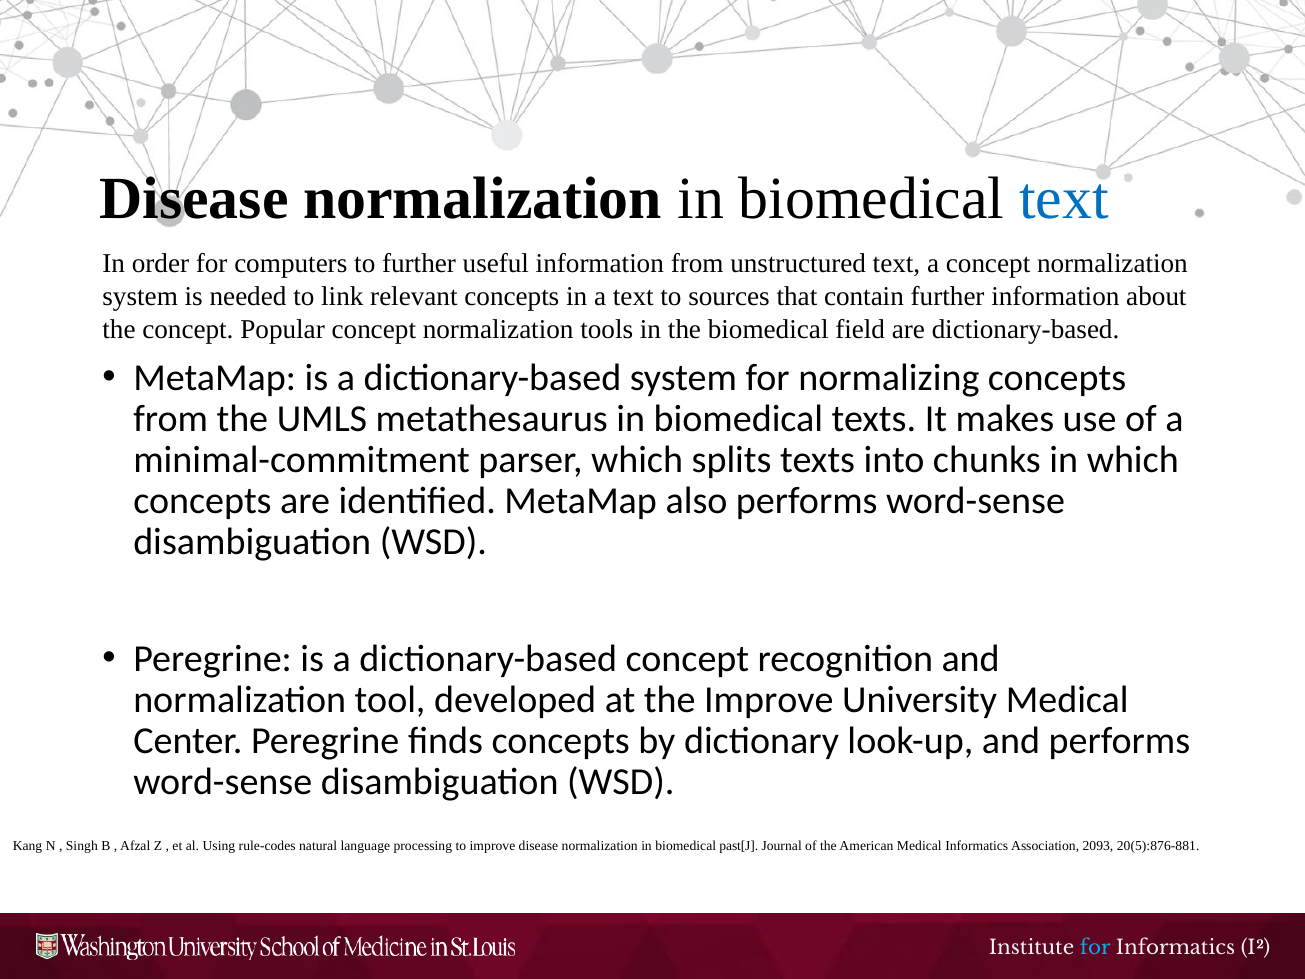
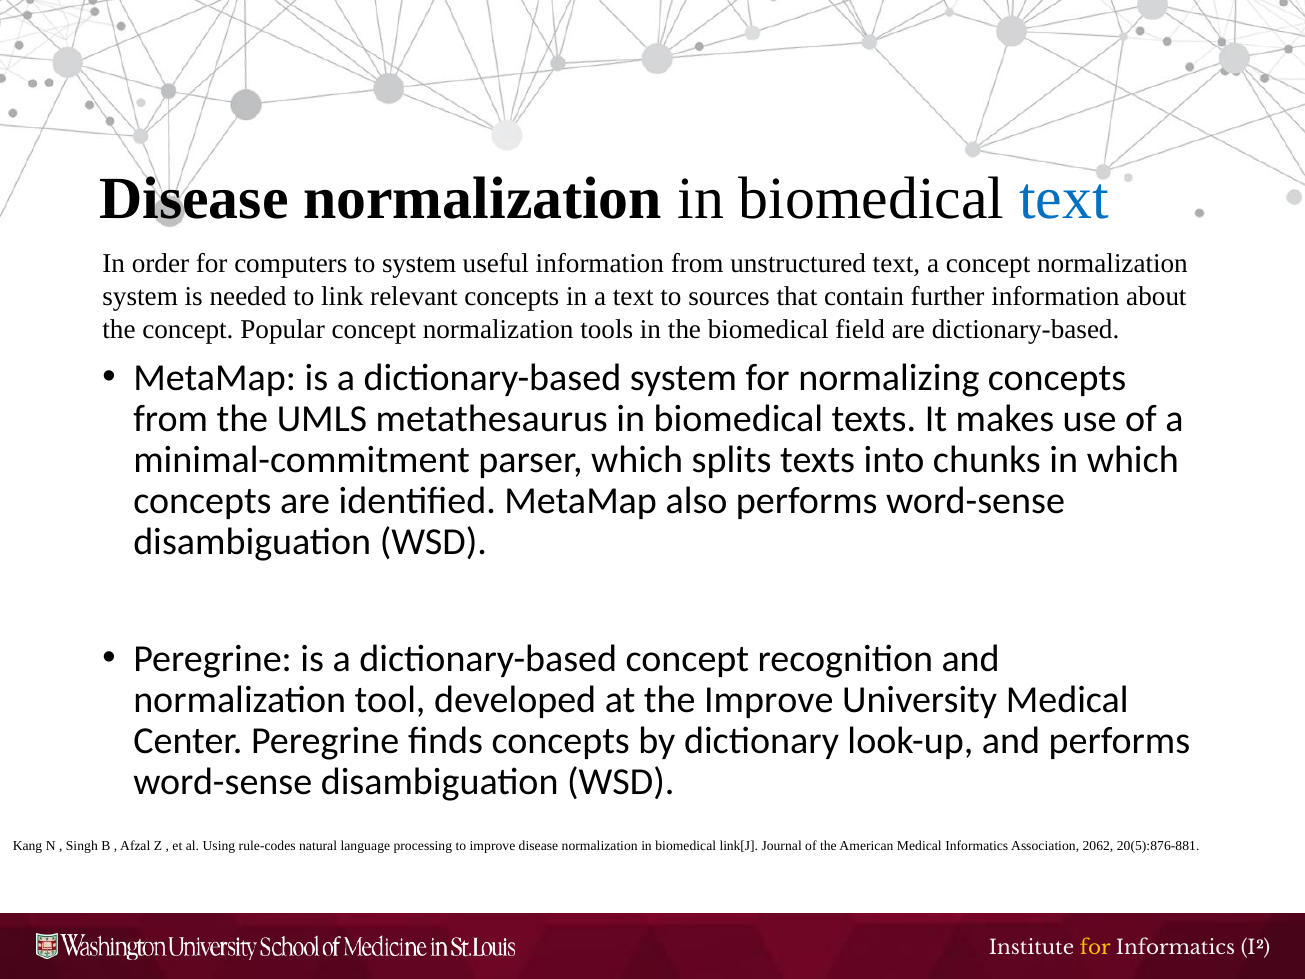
to further: further -> system
past[J: past[J -> link[J
2093: 2093 -> 2062
for at (1095, 948) colour: light blue -> yellow
